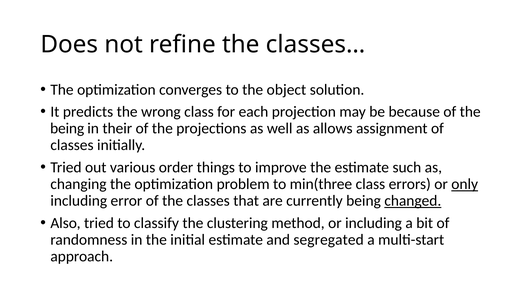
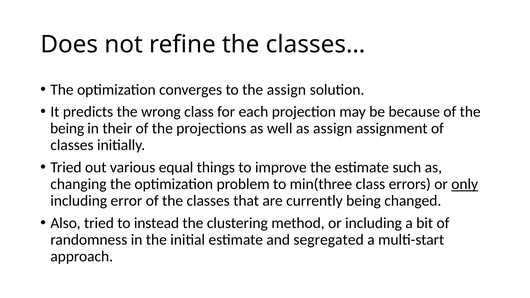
the object: object -> assign
as allows: allows -> assign
order: order -> equal
changed underline: present -> none
classify: classify -> instead
